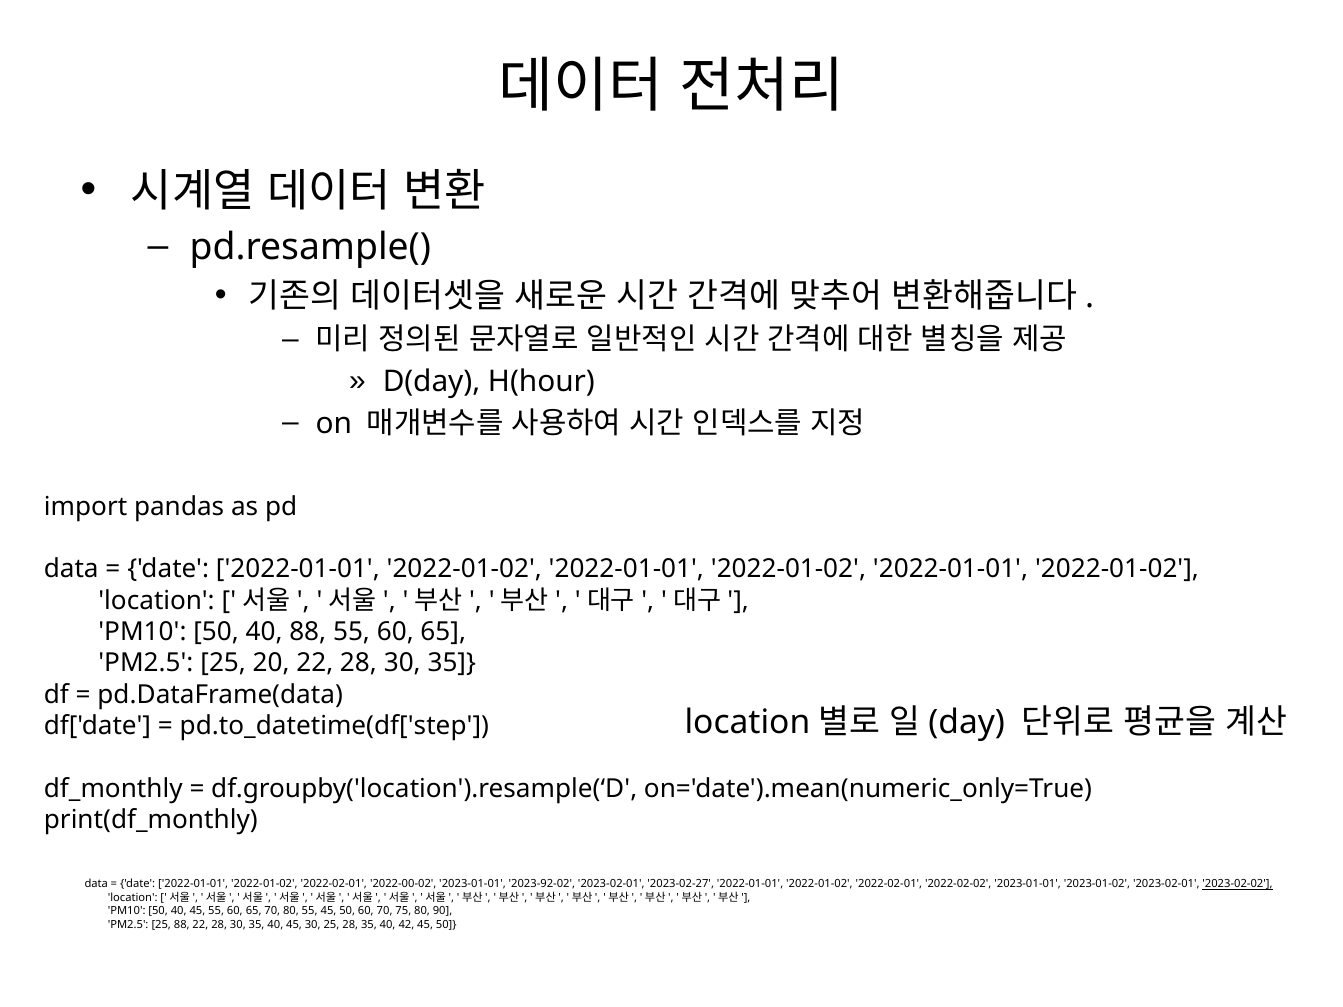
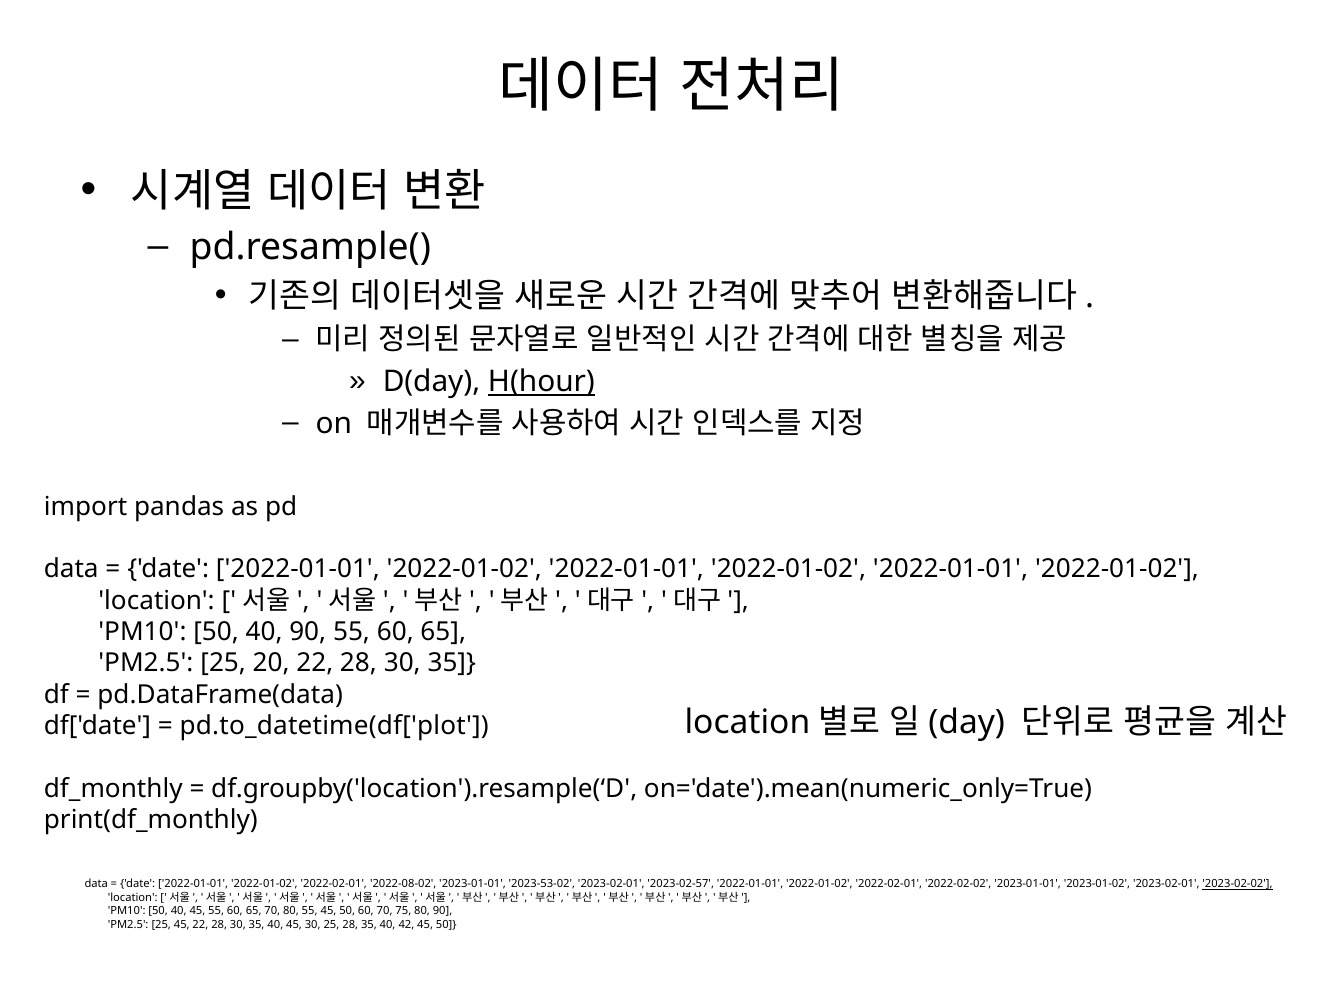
H(hour underline: none -> present
40 88: 88 -> 90
pd.to_datetime(df['step: pd.to_datetime(df['step -> pd.to_datetime(df['plot
2022-00-02: 2022-00-02 -> 2022-08-02
2023-92-02: 2023-92-02 -> 2023-53-02
2023-02-27: 2023-02-27 -> 2023-02-57
25 88: 88 -> 45
